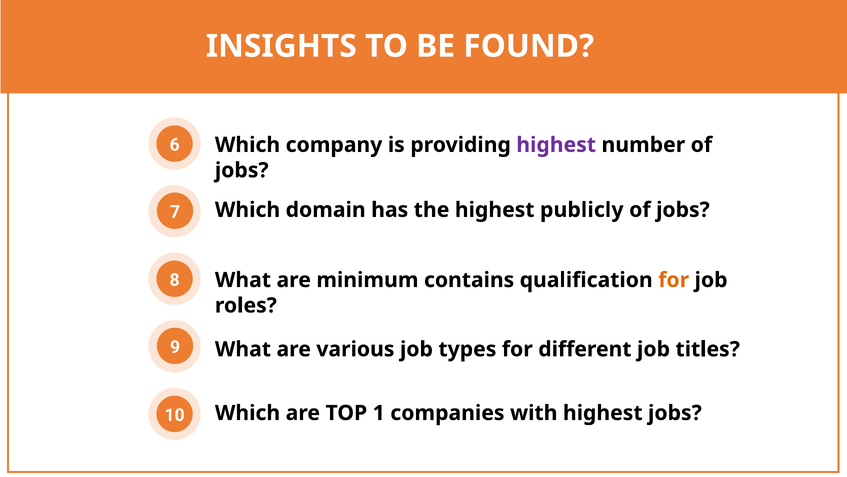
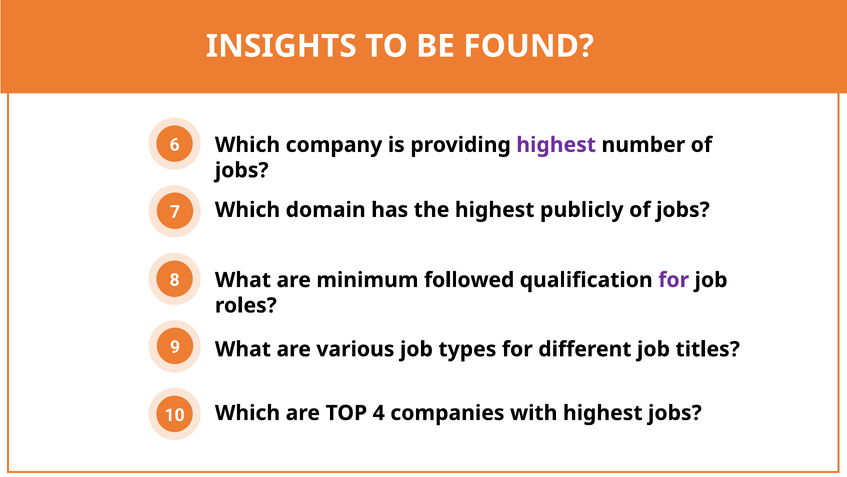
contains: contains -> followed
for at (674, 280) colour: orange -> purple
1: 1 -> 4
